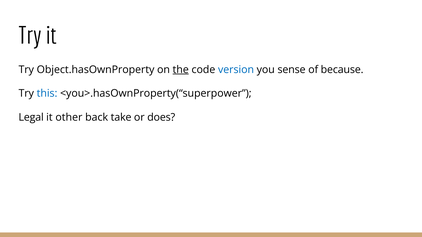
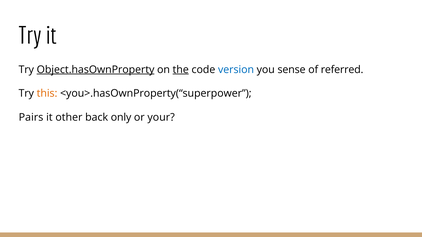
Object.hasOwnProperty underline: none -> present
because: because -> referred
this colour: blue -> orange
Legal: Legal -> Pairs
take: take -> only
does: does -> your
